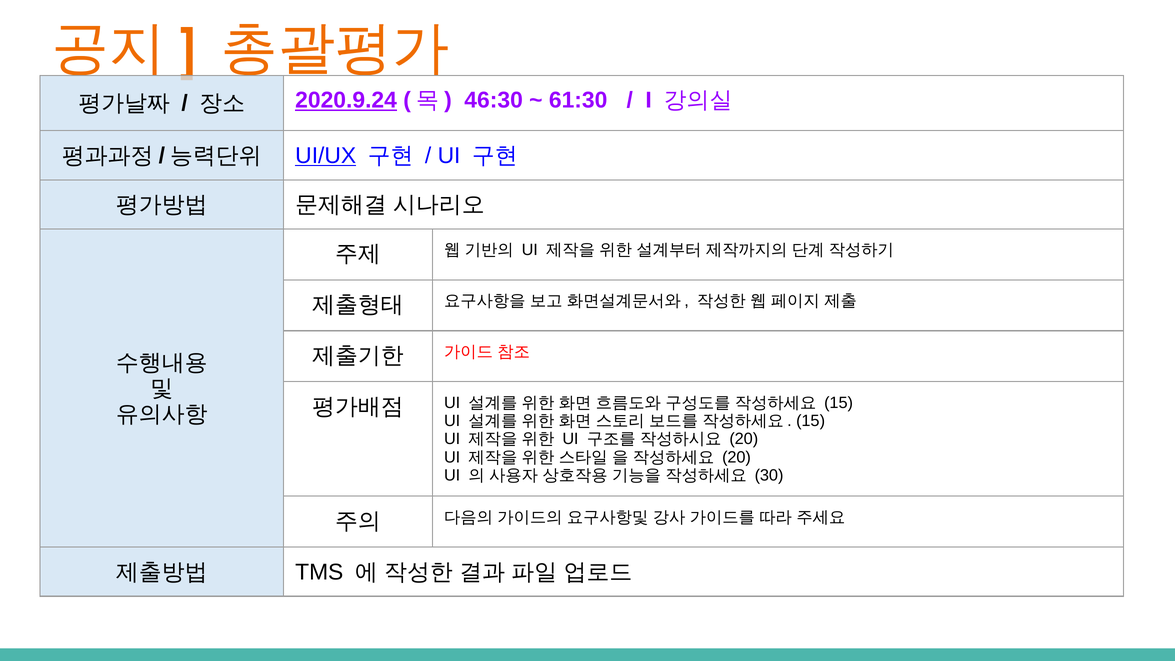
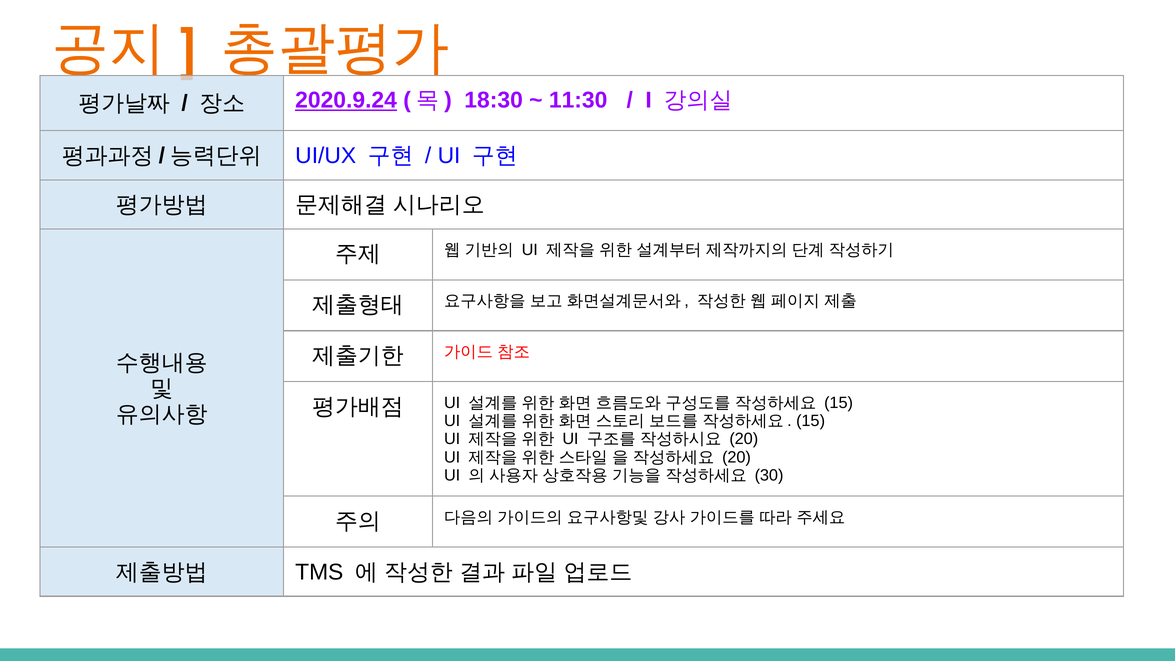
46:30: 46:30 -> 18:30
61:30: 61:30 -> 11:30
UI/UX underline: present -> none
